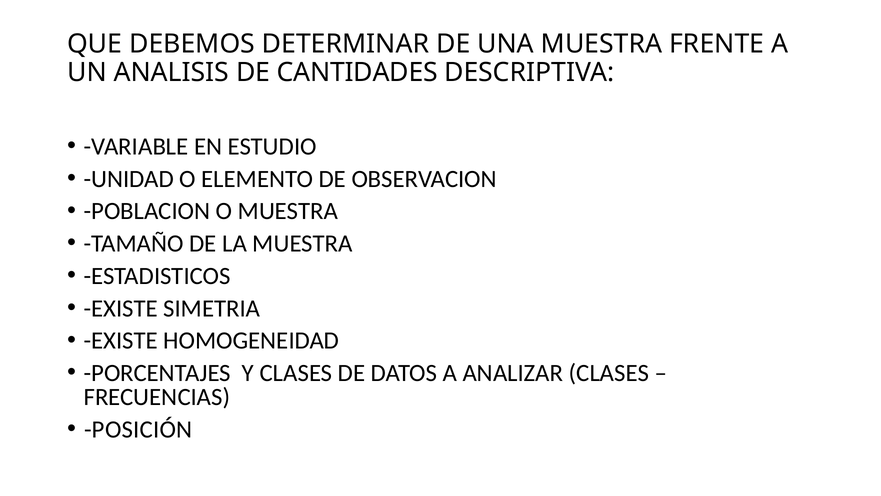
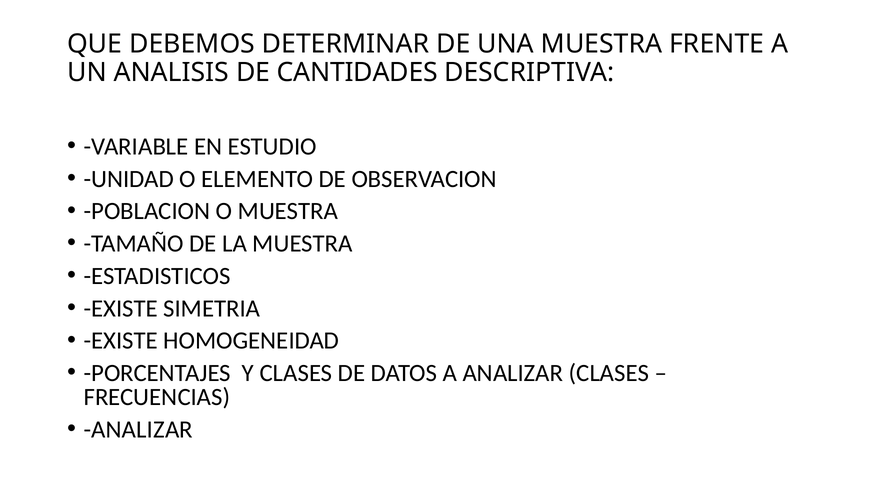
POSICIÓN at (138, 429): POSICIÓN -> ANALIZAR
